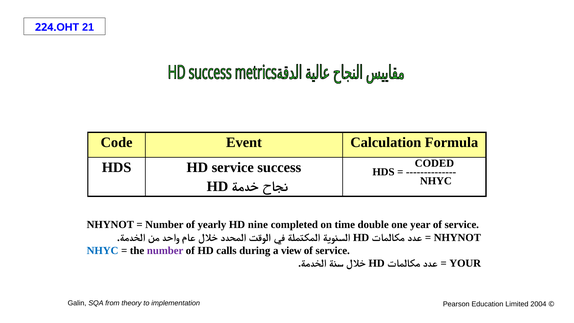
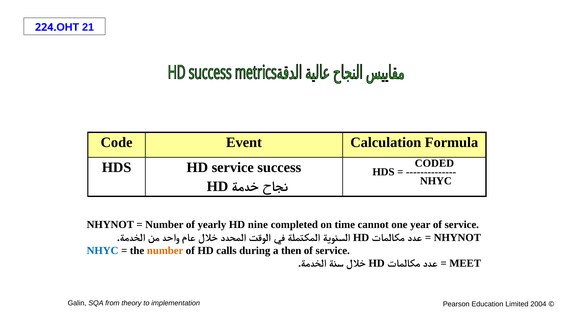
double: double -> cannot
number at (165, 250) colour: purple -> orange
view: view -> then
YOUR: YOUR -> MEET
